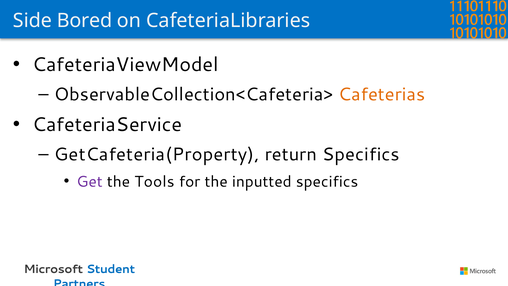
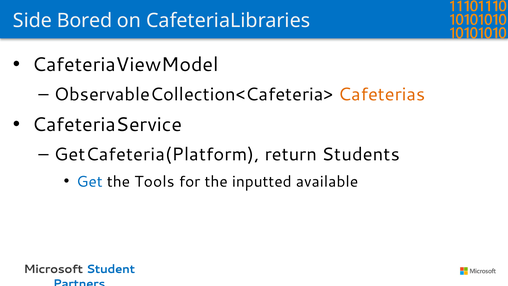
GetCafeteria(Property: GetCafeteria(Property -> GetCafeteria(Platform
return Specifics: Specifics -> Students
Get colour: purple -> blue
inputted specifics: specifics -> available
